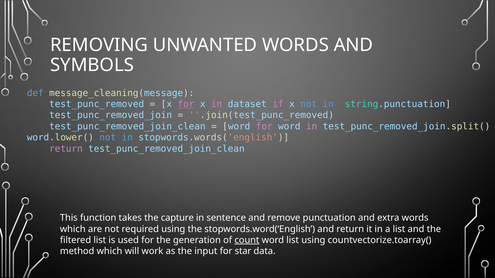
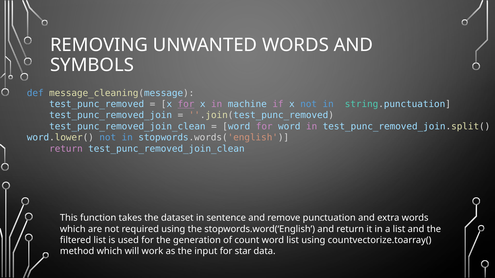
dataset: dataset -> machine
capture: capture -> dataset
count underline: present -> none
